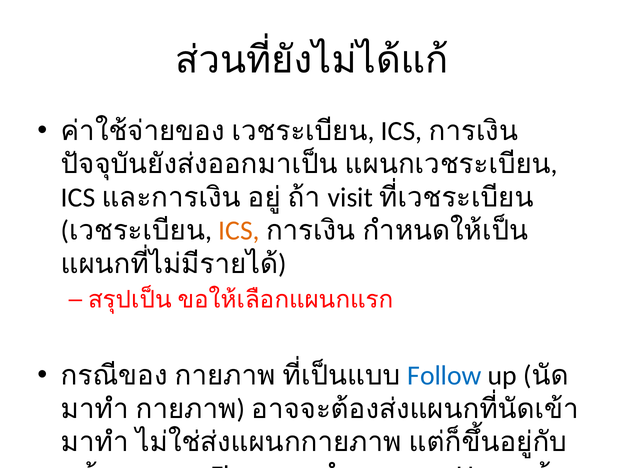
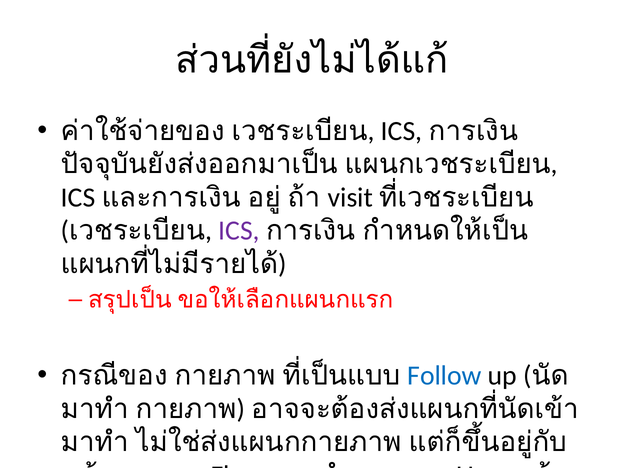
ICS at (239, 231) colour: orange -> purple
